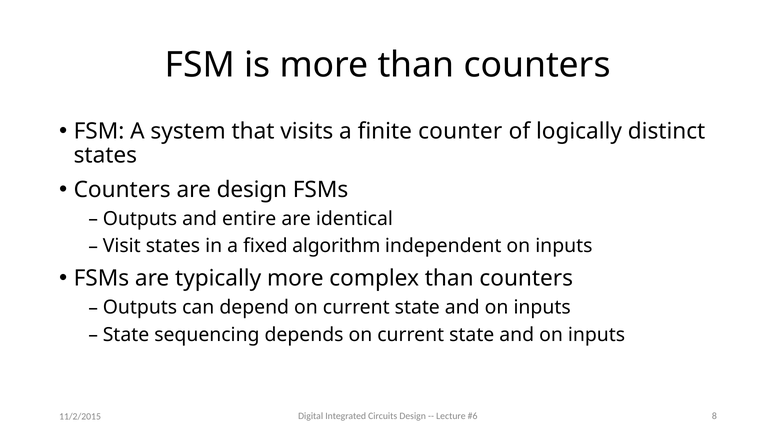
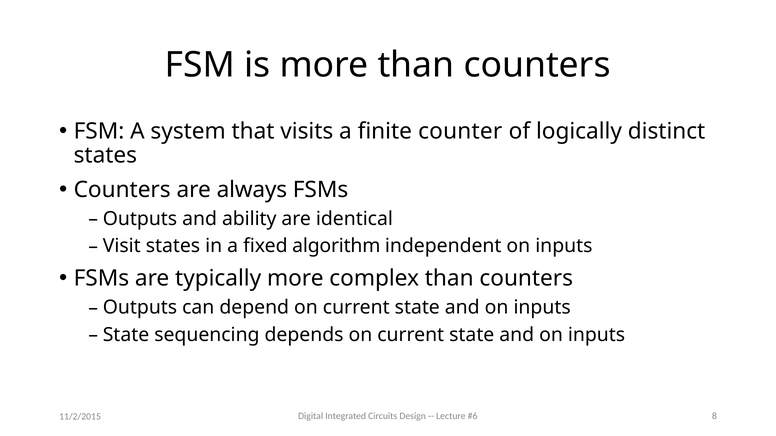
are design: design -> always
entire: entire -> ability
